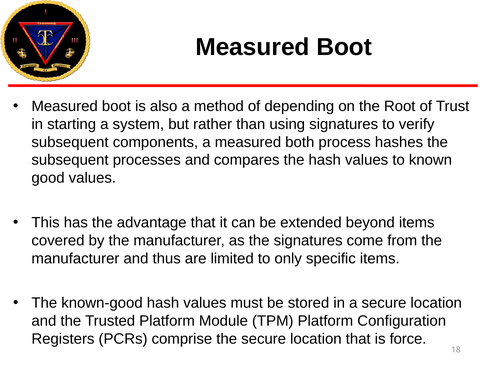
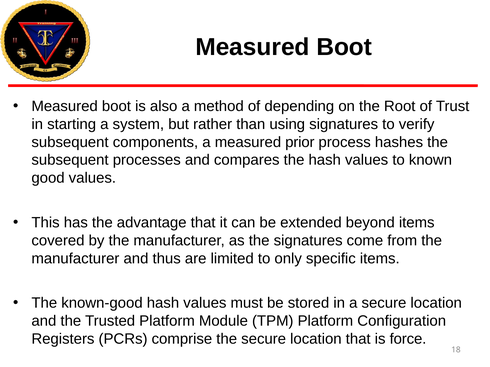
both: both -> prior
